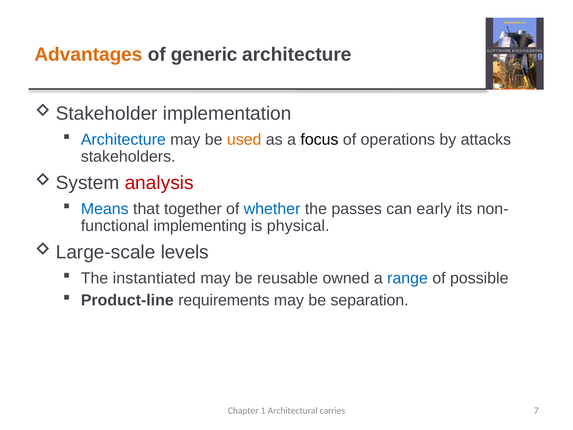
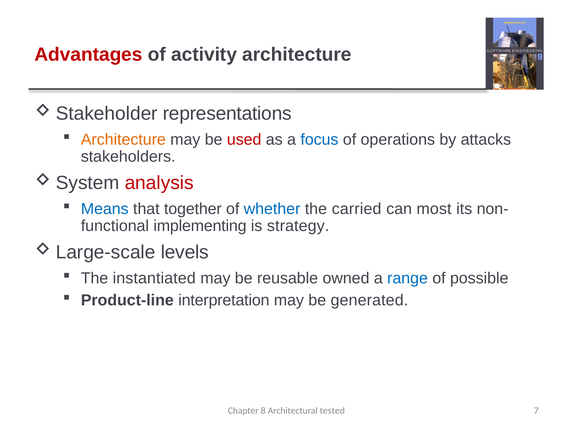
Advantages colour: orange -> red
generic: generic -> activity
implementation: implementation -> representations
Architecture at (123, 139) colour: blue -> orange
used colour: orange -> red
focus colour: black -> blue
passes: passes -> carried
early: early -> most
physical: physical -> strategy
requirements: requirements -> interpretation
separation: separation -> generated
1: 1 -> 8
carries: carries -> tested
